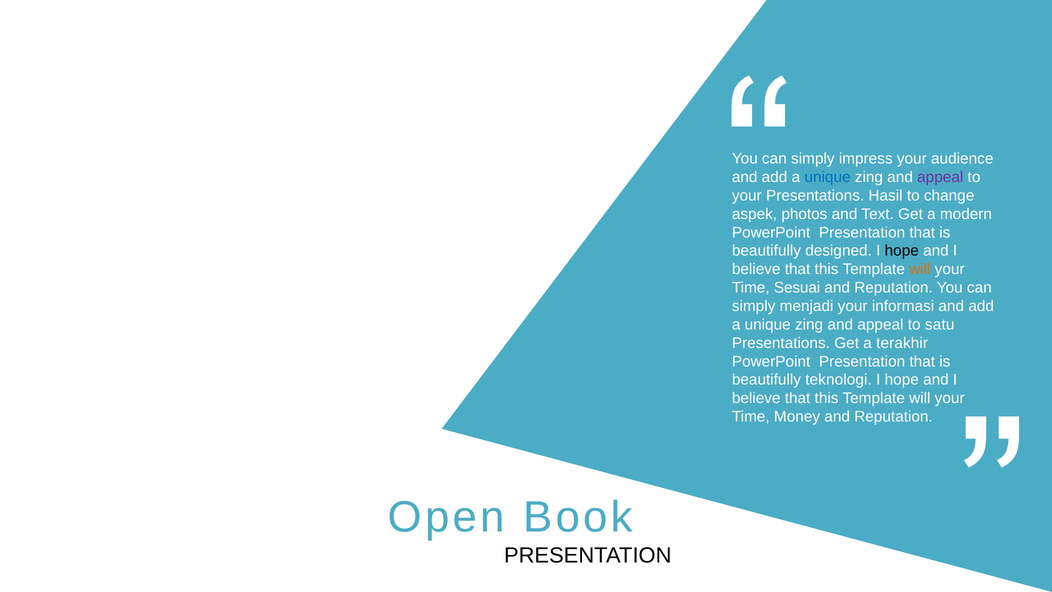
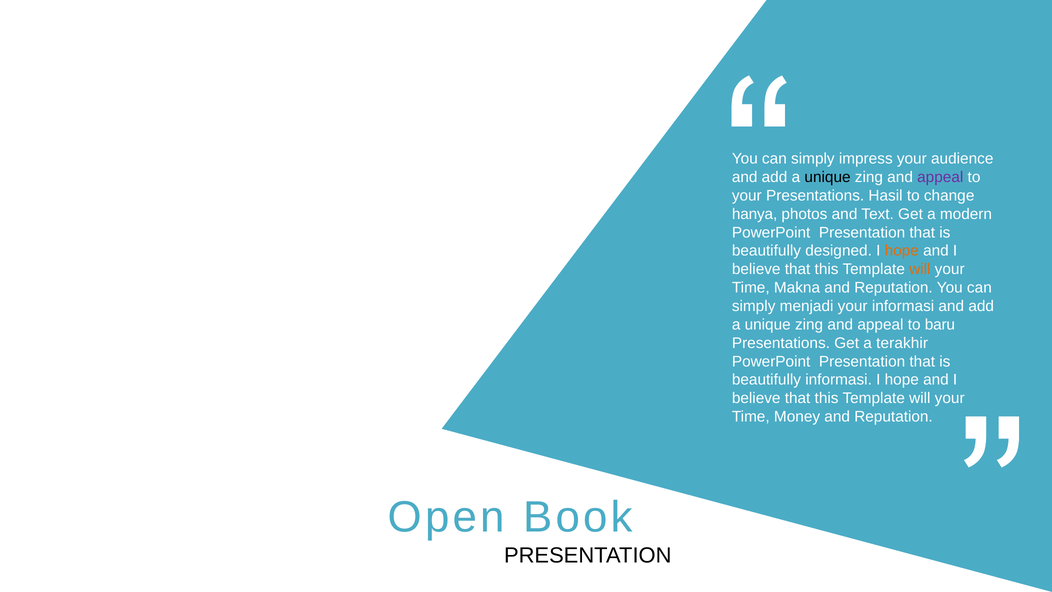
unique at (828, 177) colour: blue -> black
aspek: aspek -> hanya
hope at (902, 251) colour: black -> orange
Sesuai: Sesuai -> Makna
satu: satu -> baru
beautifully teknologi: teknologi -> informasi
